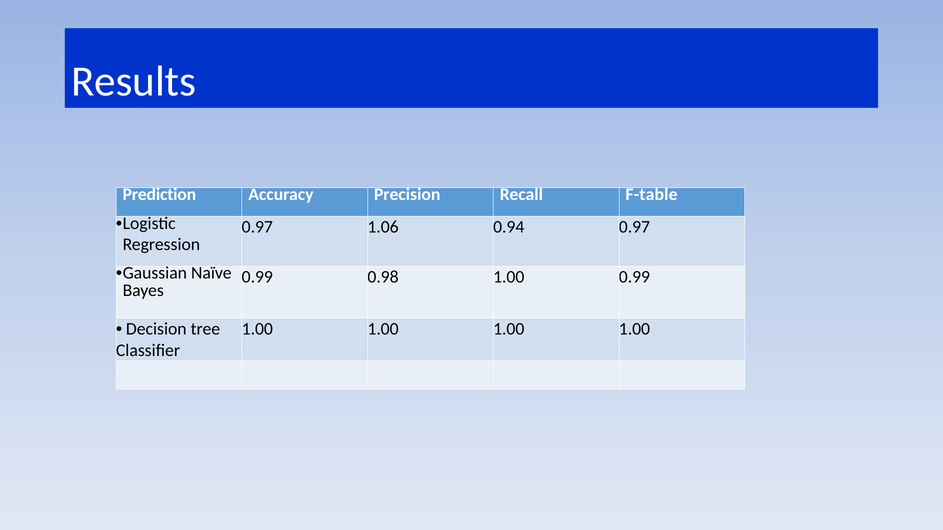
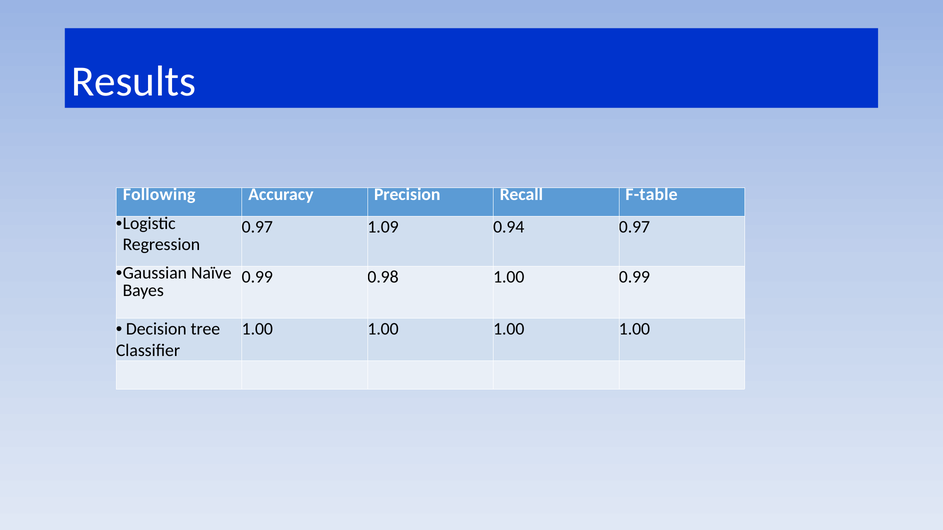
Prediction: Prediction -> Following
1.06: 1.06 -> 1.09
